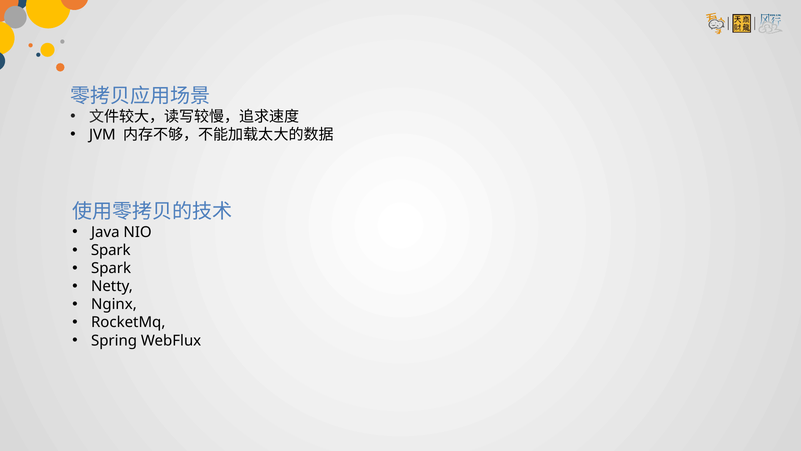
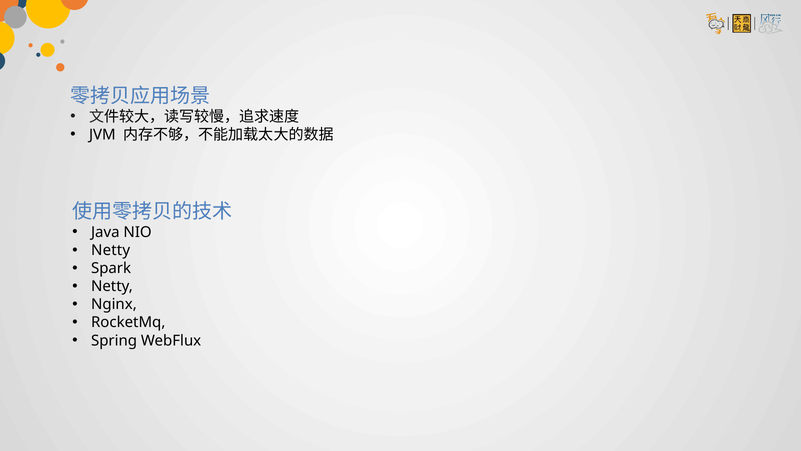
Spark at (111, 250): Spark -> Netty
